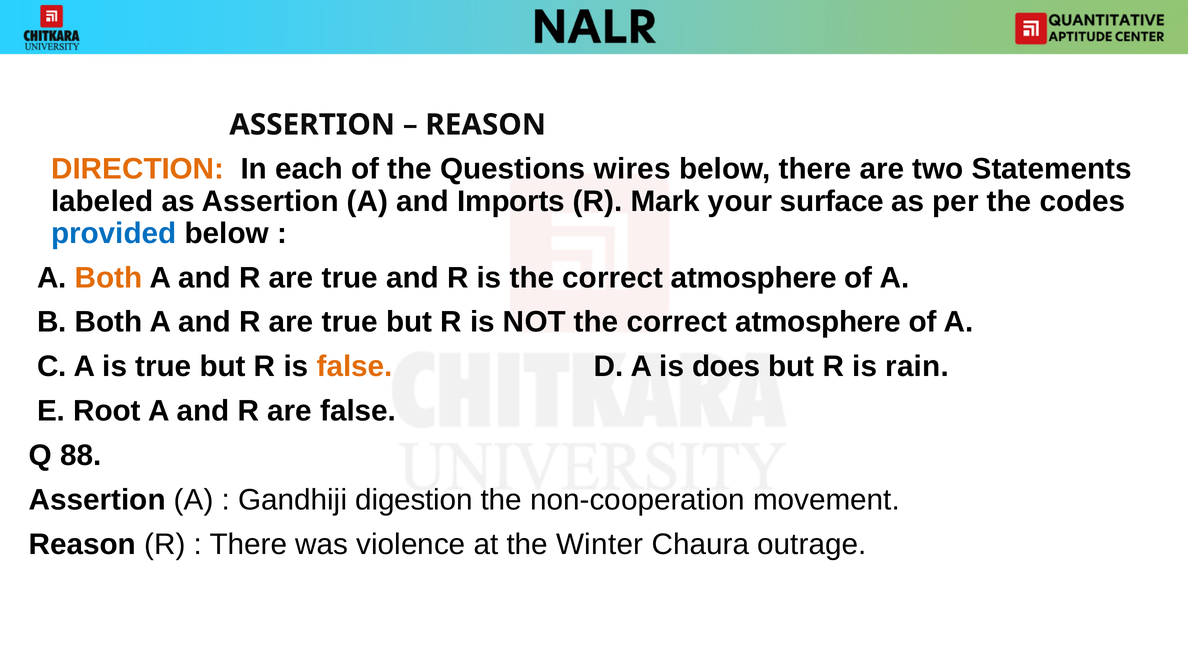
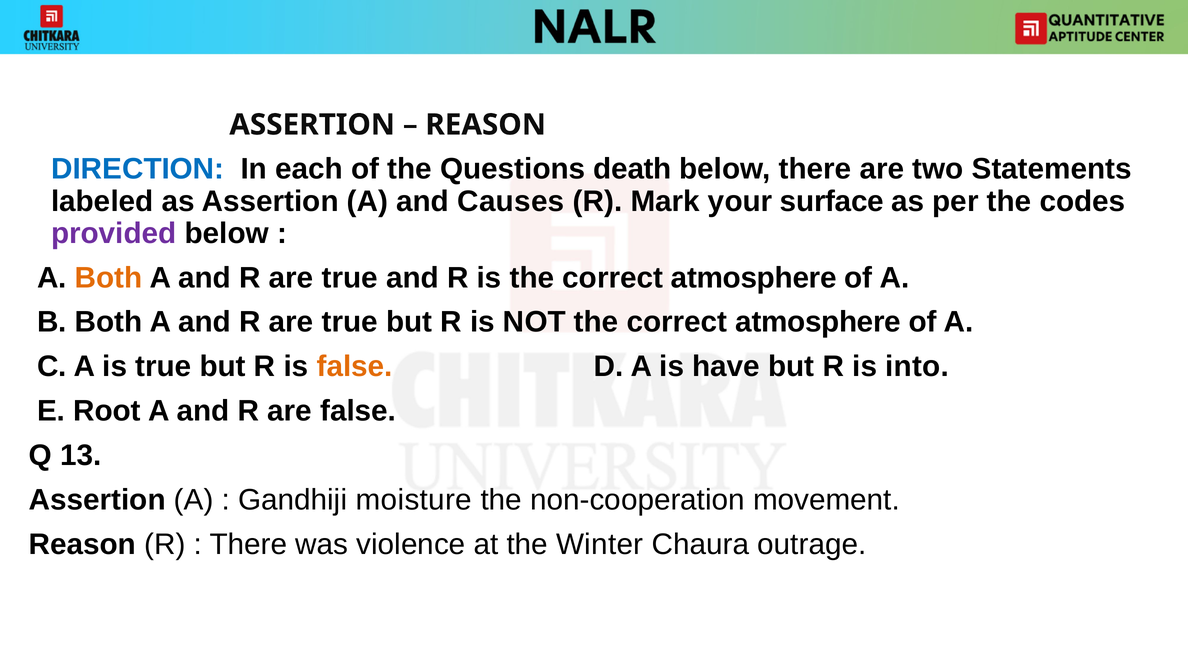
DIRECTION colour: orange -> blue
wires: wires -> death
Imports: Imports -> Causes
provided colour: blue -> purple
does: does -> have
rain: rain -> into
88: 88 -> 13
digestion: digestion -> moisture
